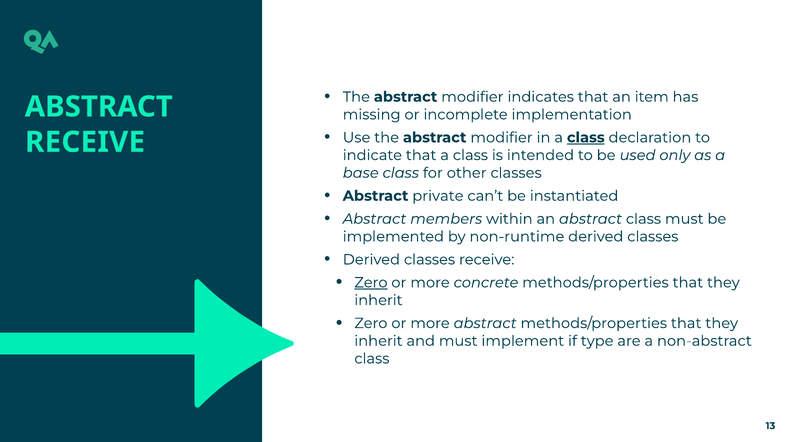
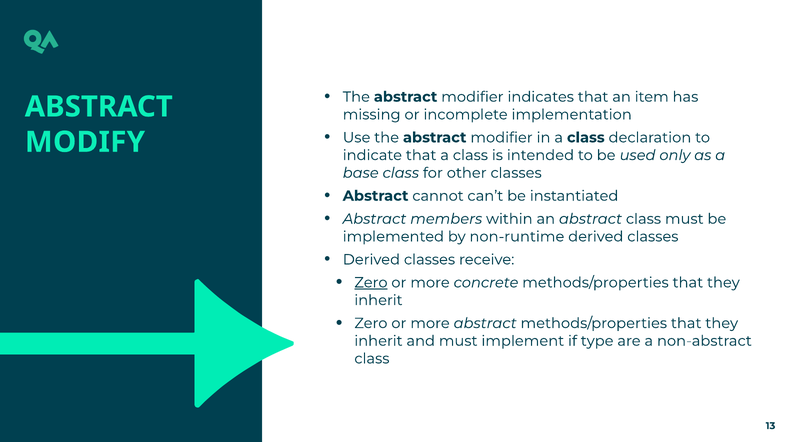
class at (586, 137) underline: present -> none
RECEIVE at (85, 142): RECEIVE -> MODIFY
private: private -> cannot
